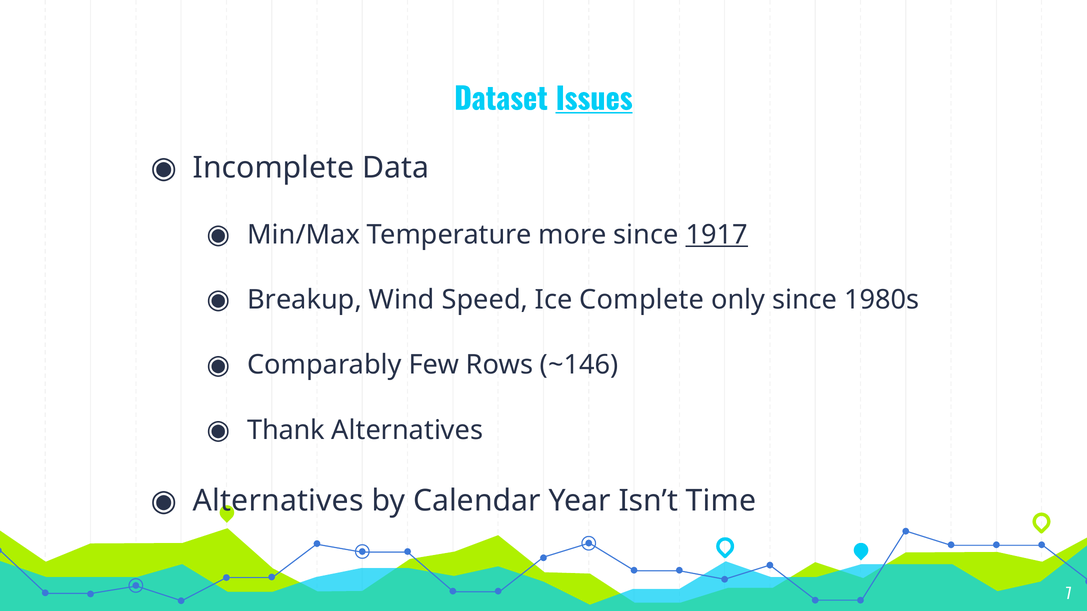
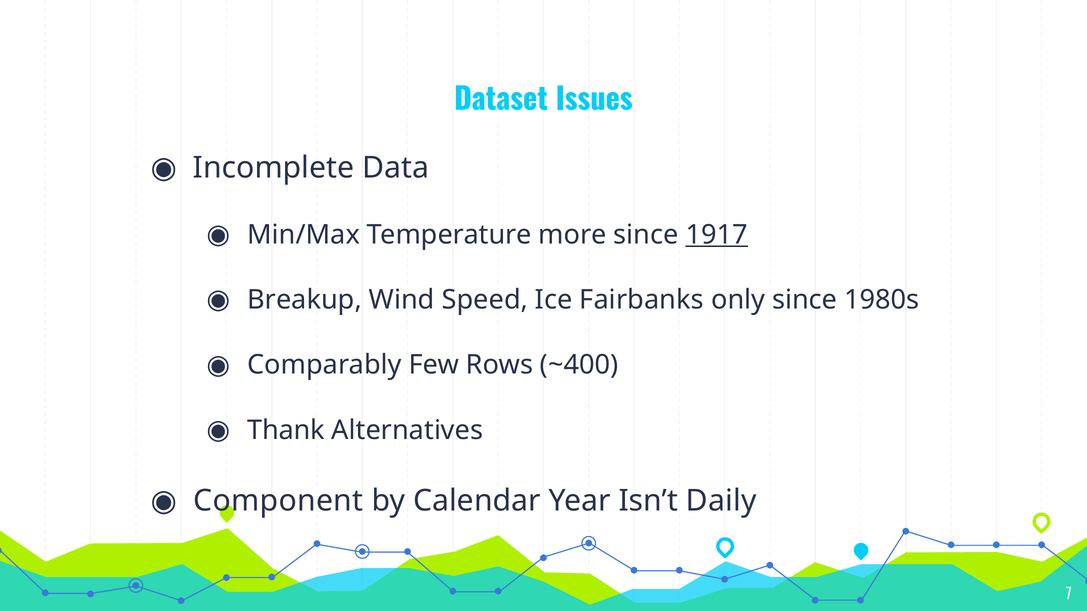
Issues underline: present -> none
Complete: Complete -> Fairbanks
~146: ~146 -> ~400
Alternatives at (278, 501): Alternatives -> Component
Time: Time -> Daily
